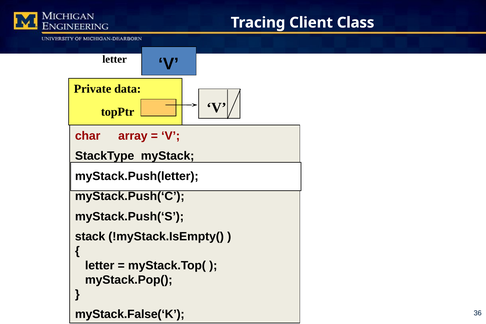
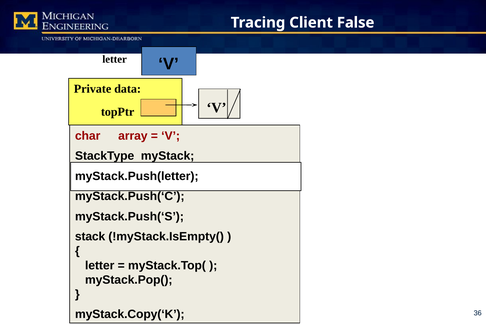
Class: Class -> False
myStack.False(‘K: myStack.False(‘K -> myStack.Copy(‘K
